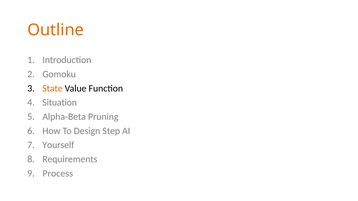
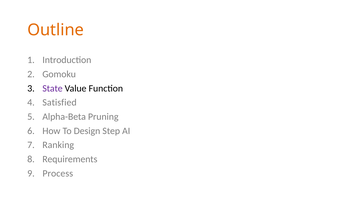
State colour: orange -> purple
Situation: Situation -> Satisfied
Yourself: Yourself -> Ranking
